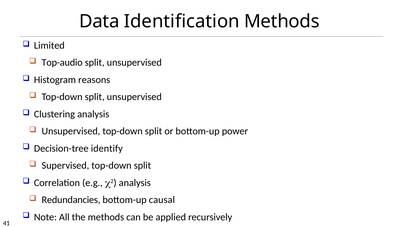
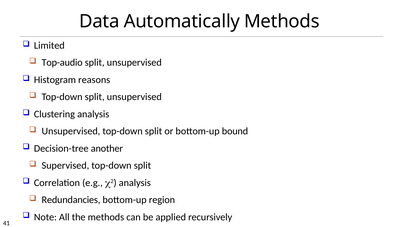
Identification: Identification -> Automatically
power: power -> bound
identify: identify -> another
causal: causal -> region
